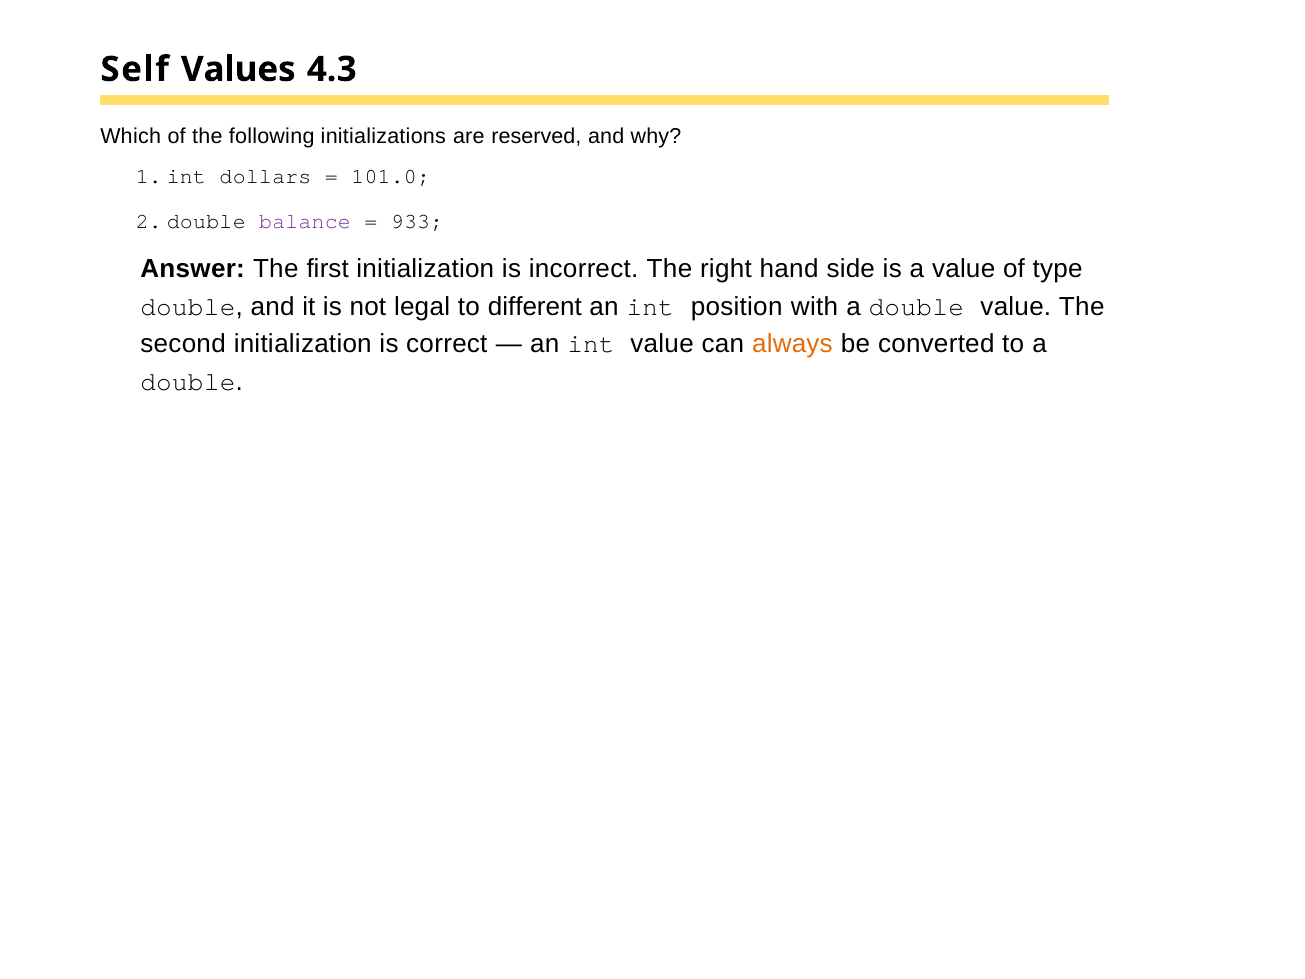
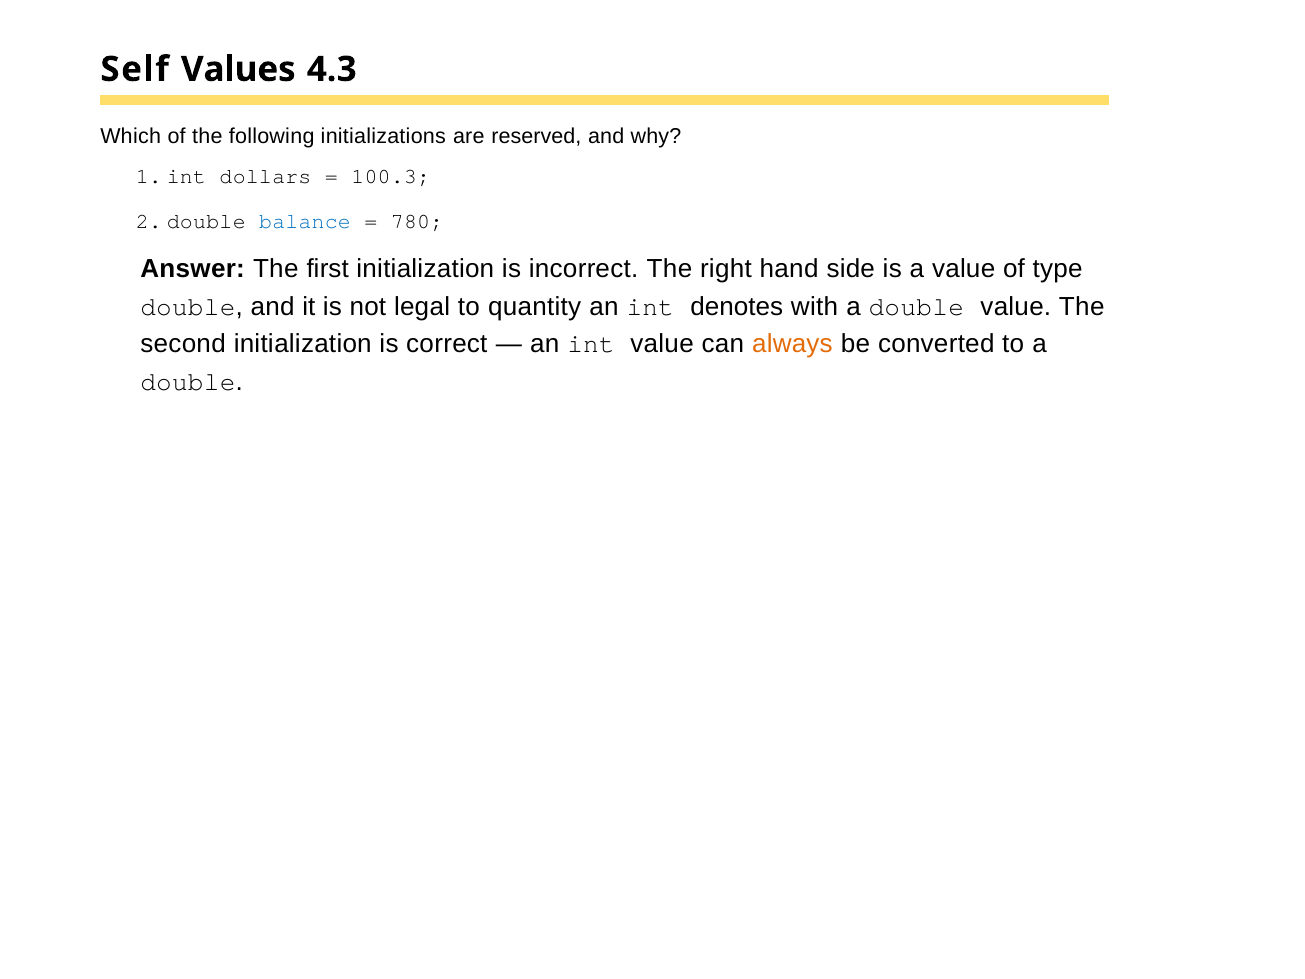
101.0: 101.0 -> 100.3
balance colour: purple -> blue
933: 933 -> 780
different: different -> quantity
position: position -> denotes
